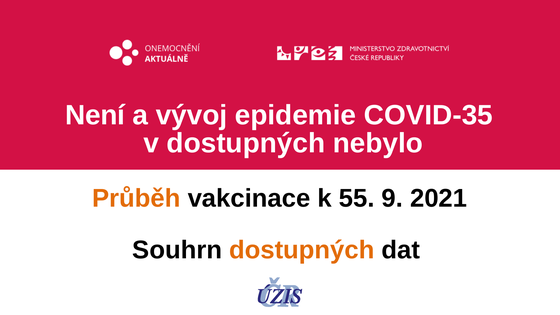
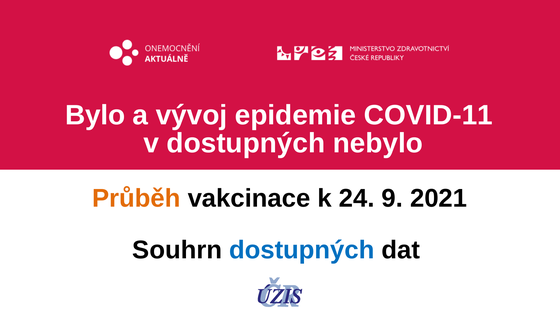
Není: Není -> Bylo
COVID-35: COVID-35 -> COVID-11
55: 55 -> 24
dostupných at (302, 250) colour: orange -> blue
